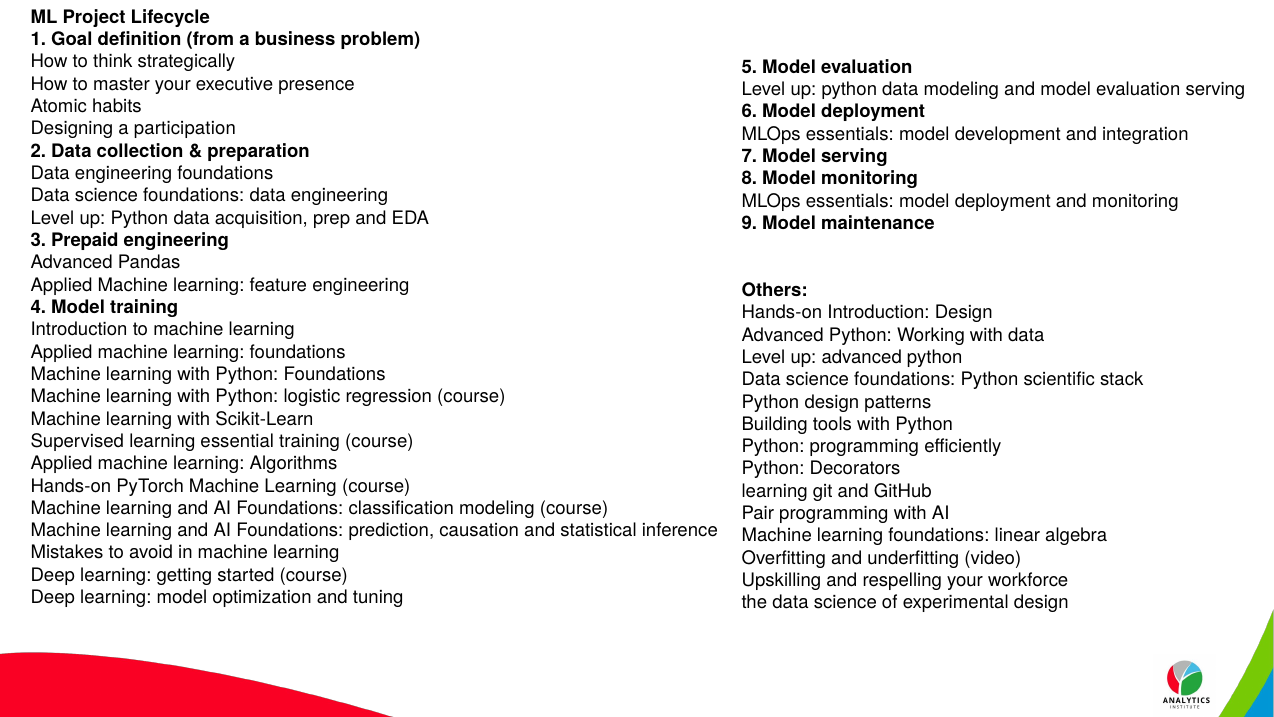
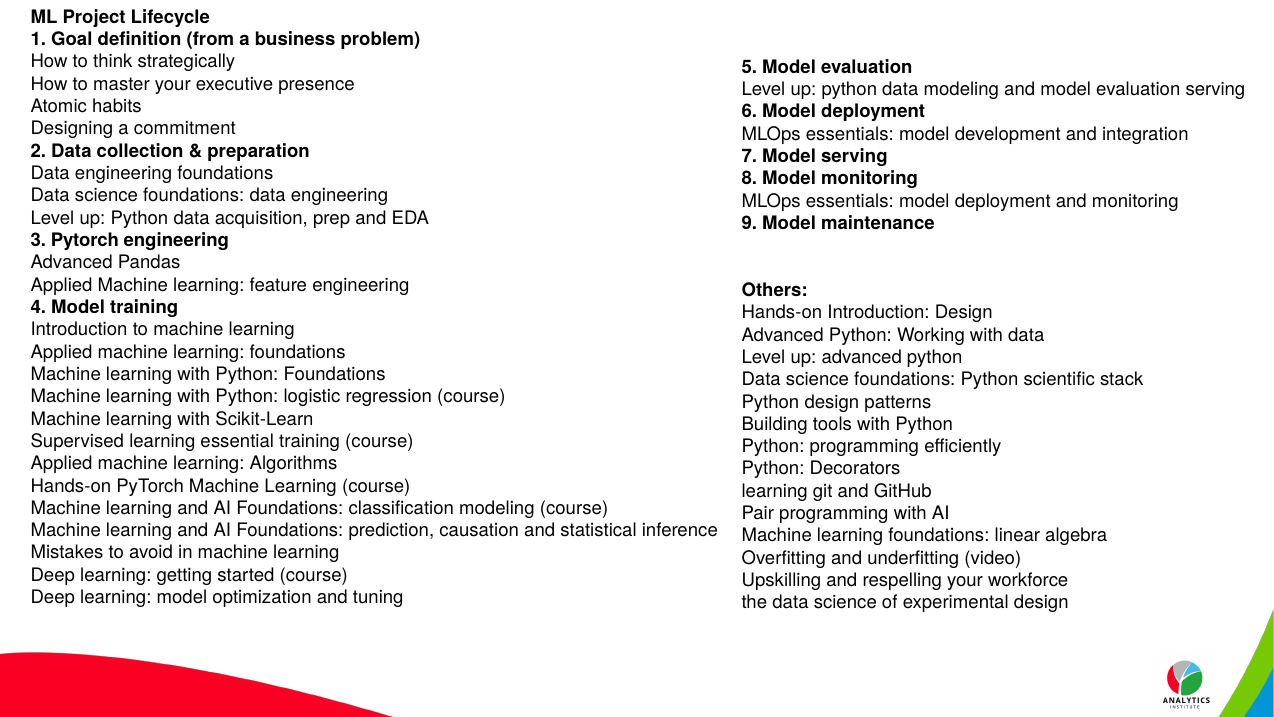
participation: participation -> commitment
3 Prepaid: Prepaid -> Pytorch
